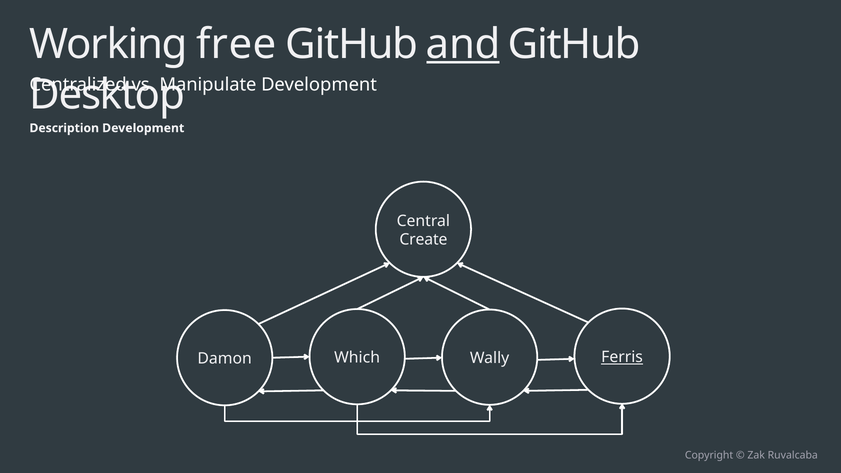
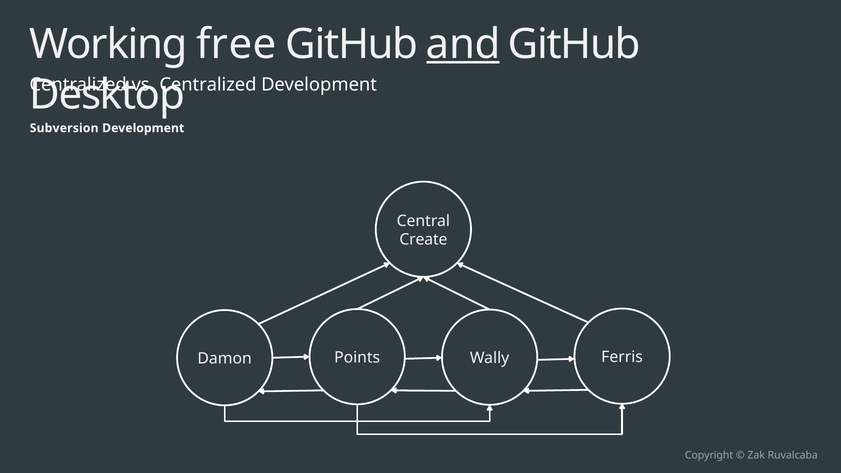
Manipulate at (208, 85): Manipulate -> Centralized
Description: Description -> Subversion
Which: Which -> Points
Ferris underline: present -> none
